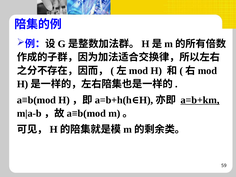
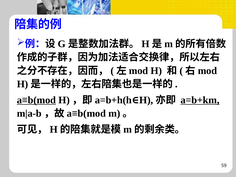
a≡b(mod at (36, 100) underline: none -> present
